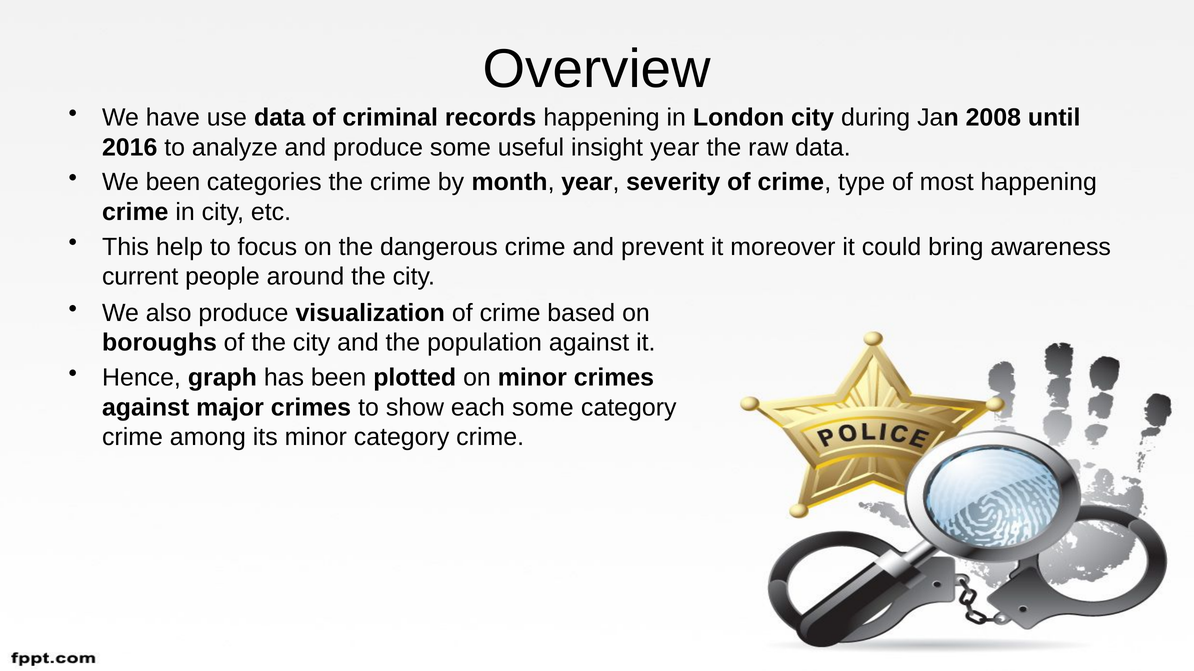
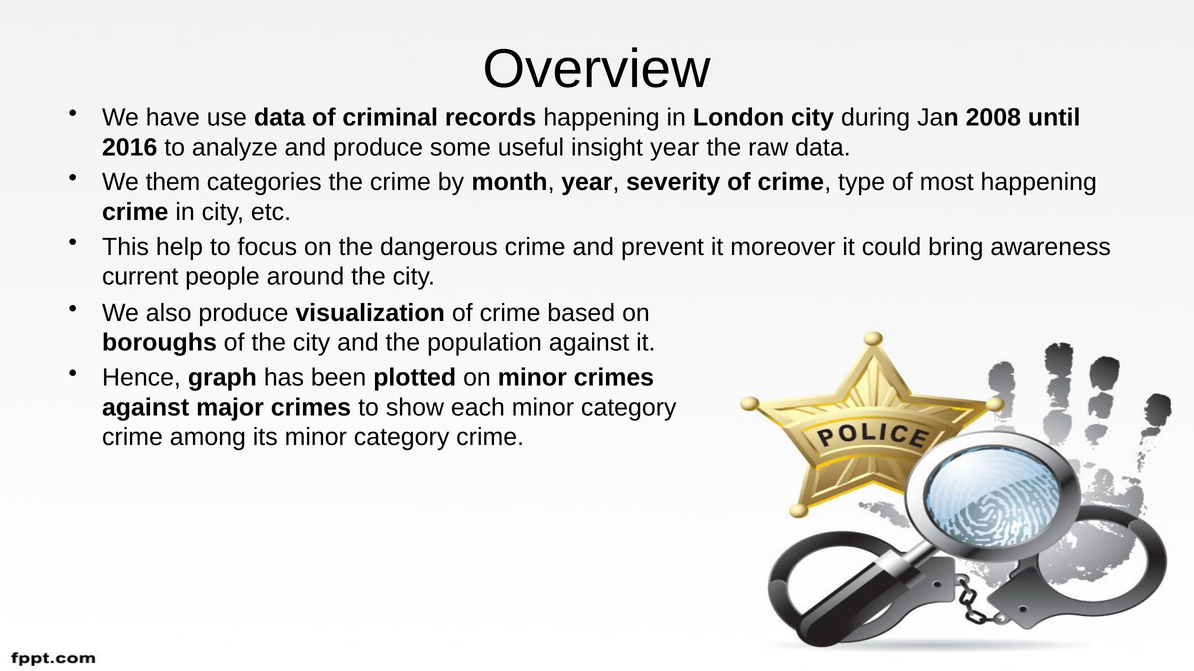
We been: been -> them
each some: some -> minor
